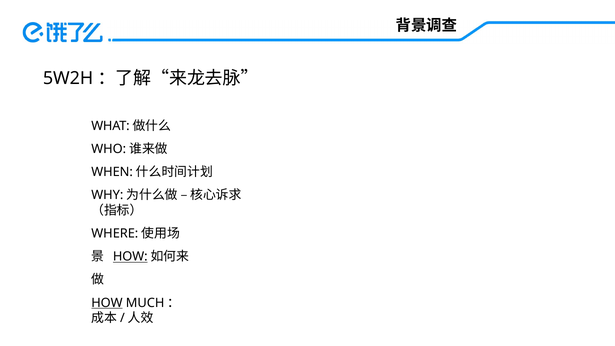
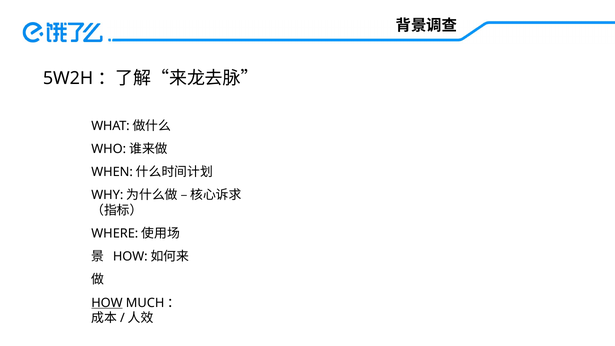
HOW at (130, 257) underline: present -> none
